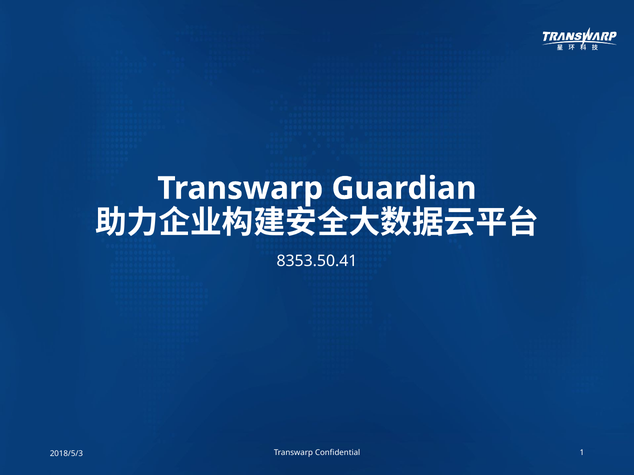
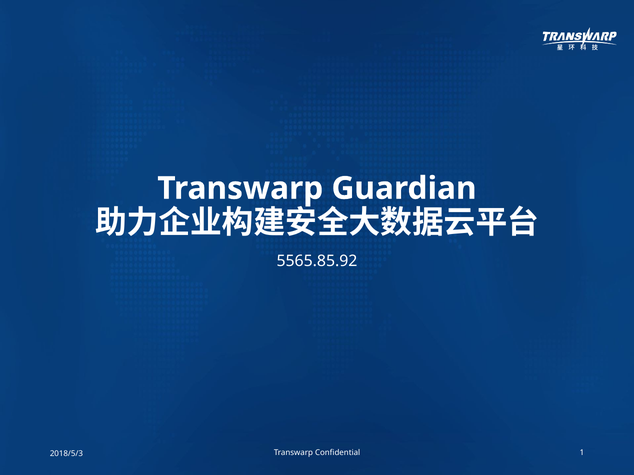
8353.50.41: 8353.50.41 -> 5565.85.92
